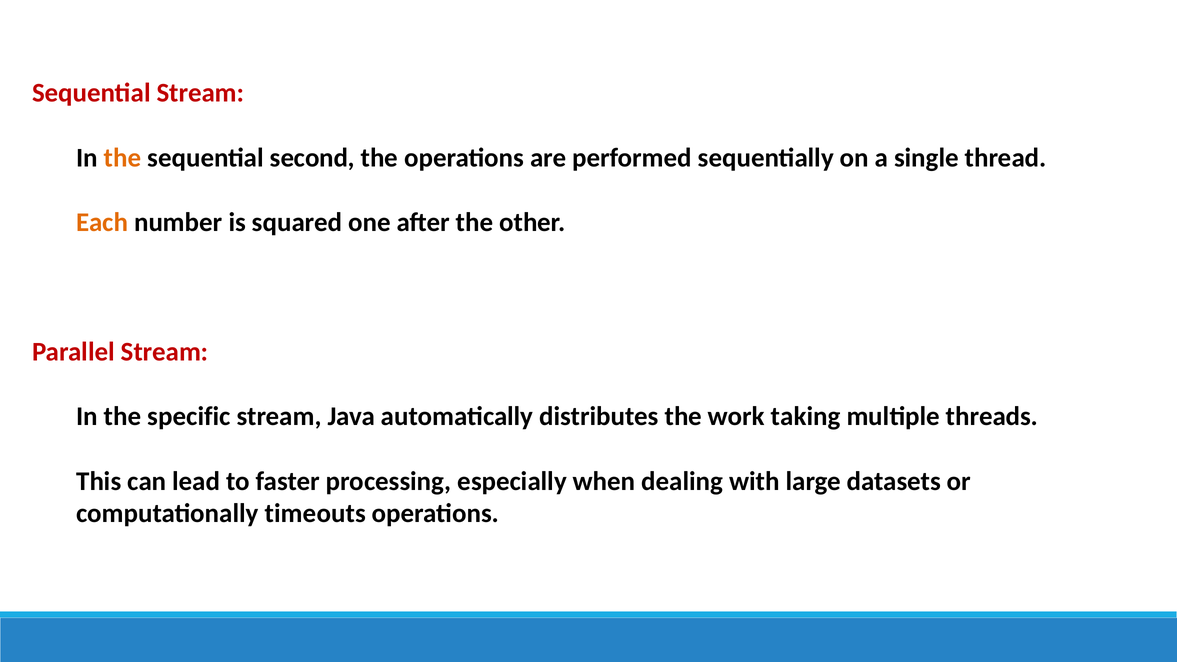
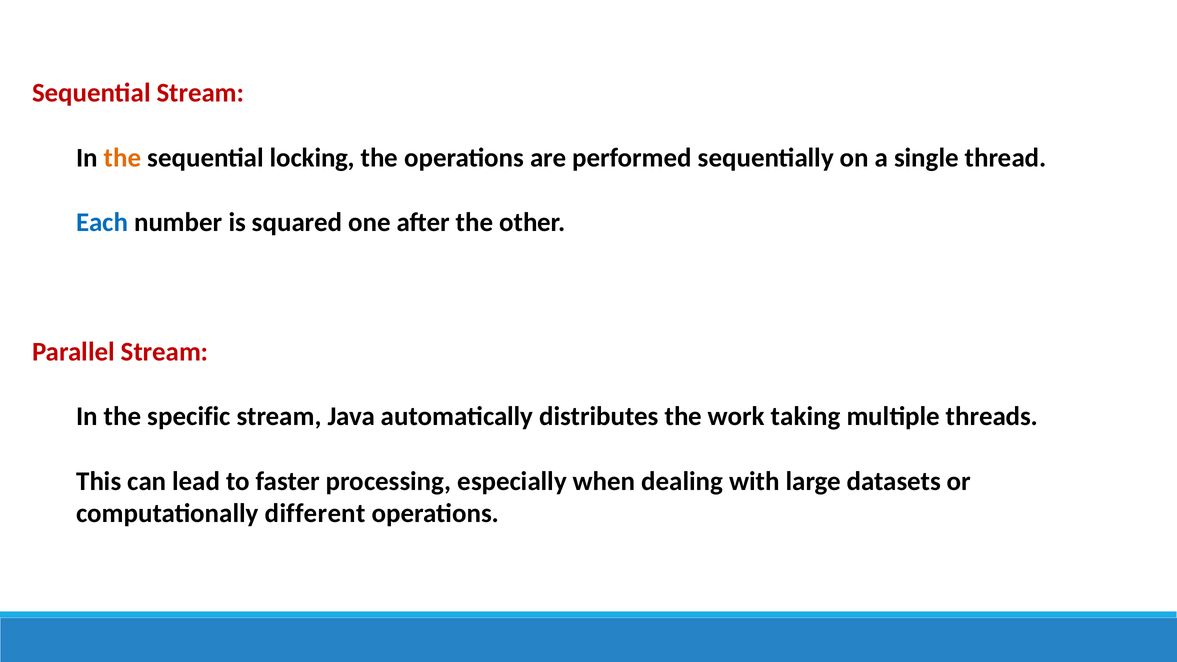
second: second -> locking
Each colour: orange -> blue
timeouts: timeouts -> different
